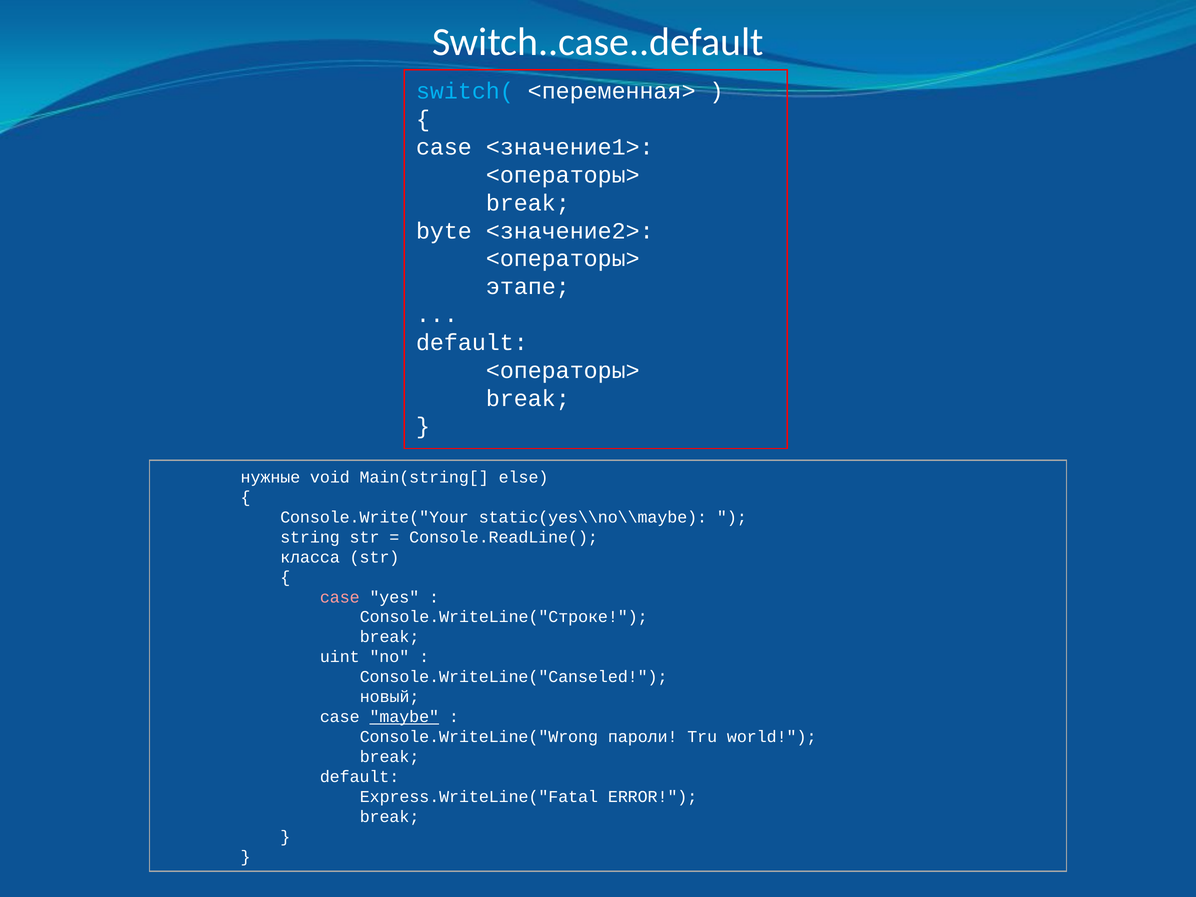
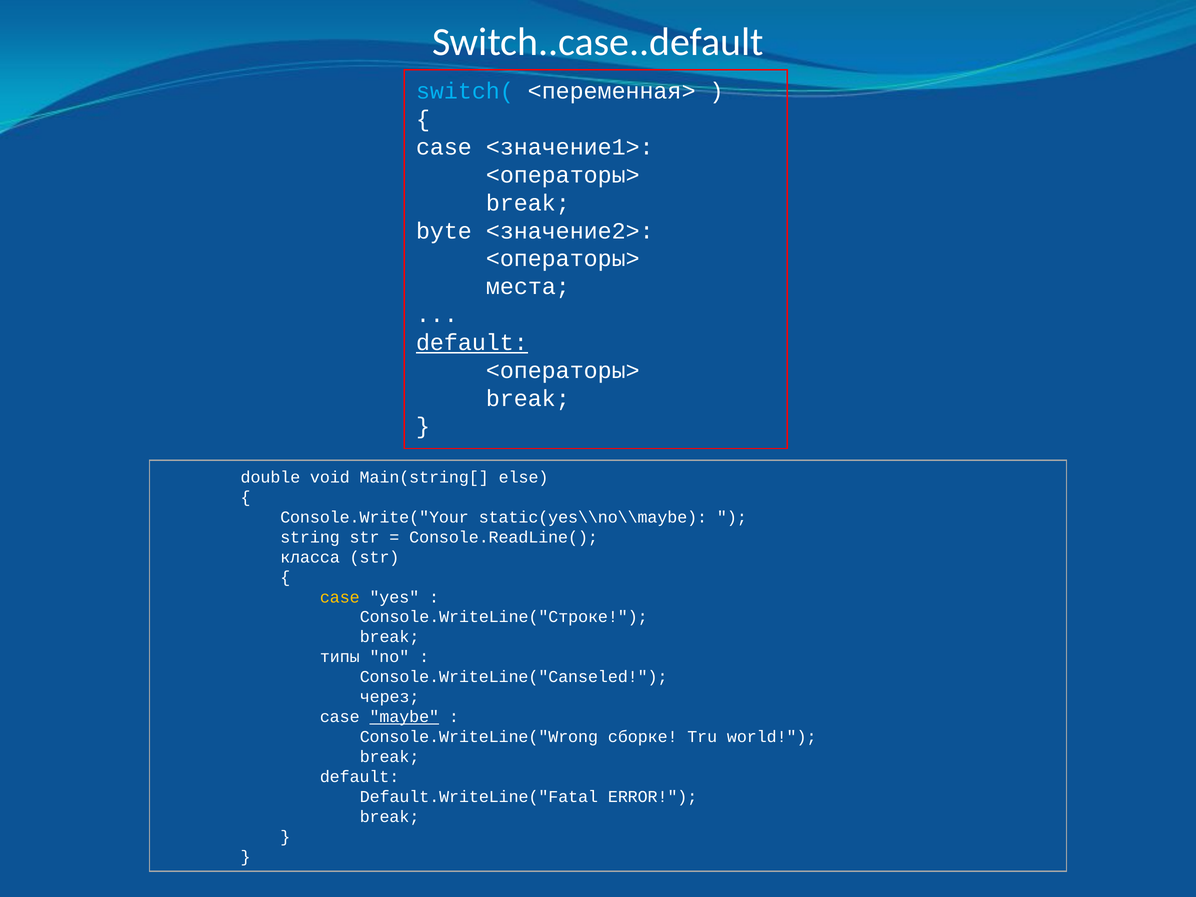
этапе: этапе -> места
default at (472, 343) underline: none -> present
нужные: нужные -> double
case at (340, 597) colour: pink -> yellow
uint: uint -> типы
новый: новый -> через
пароли: пароли -> сборке
Express.WriteLine("Fatal: Express.WriteLine("Fatal -> Default.WriteLine("Fatal
